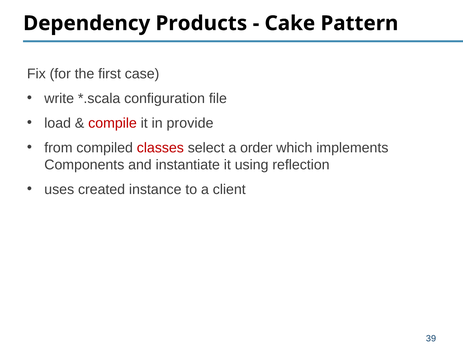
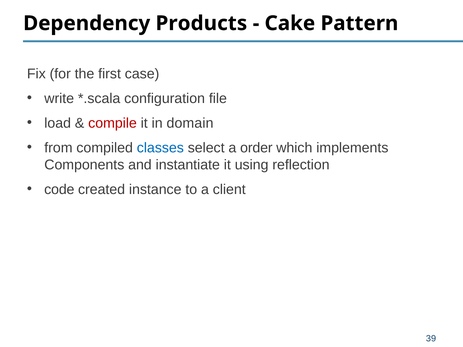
provide: provide -> domain
classes colour: red -> blue
uses: uses -> code
